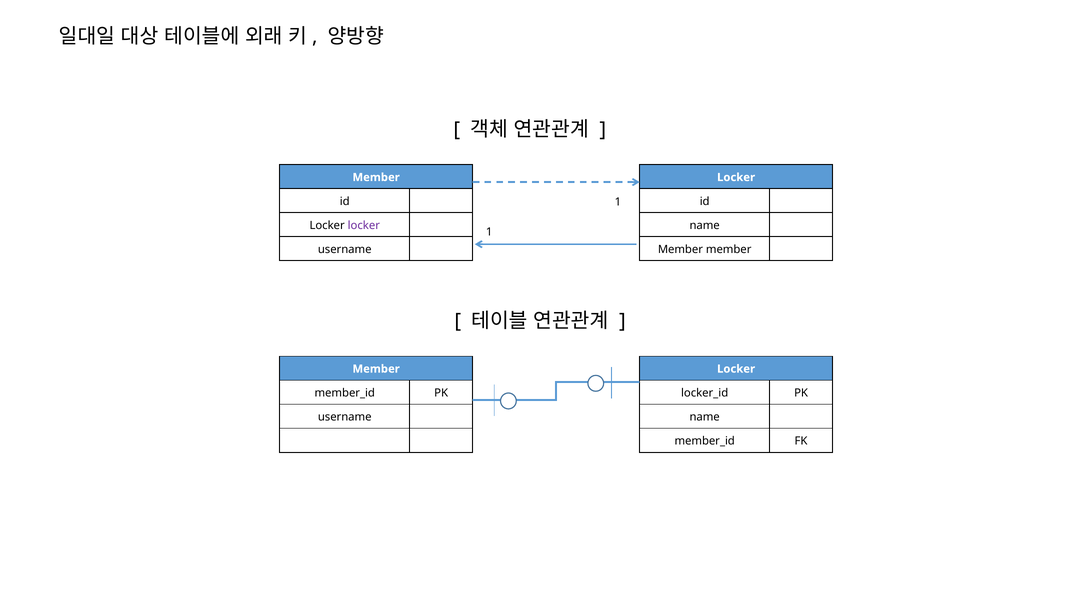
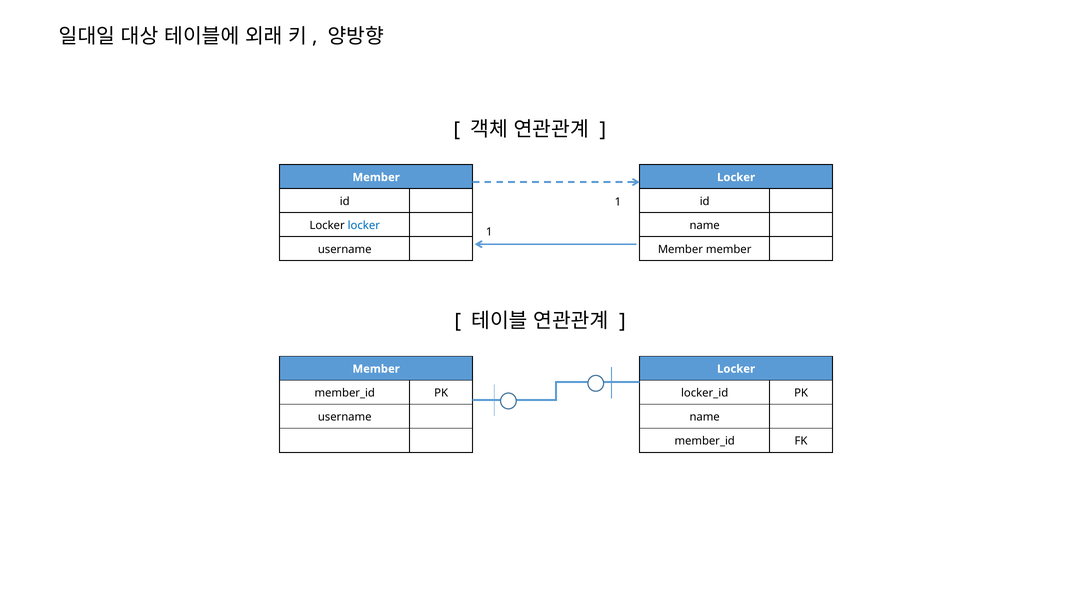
locker at (364, 225) colour: purple -> blue
